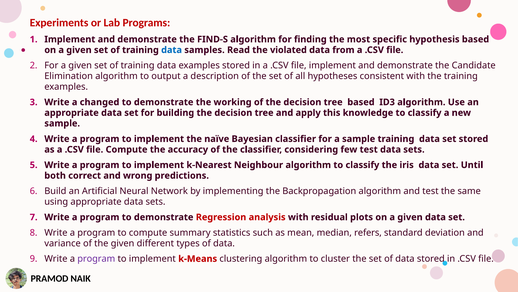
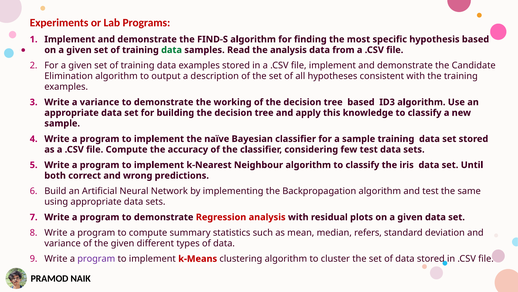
data at (172, 50) colour: blue -> green
the violated: violated -> analysis
a changed: changed -> variance
